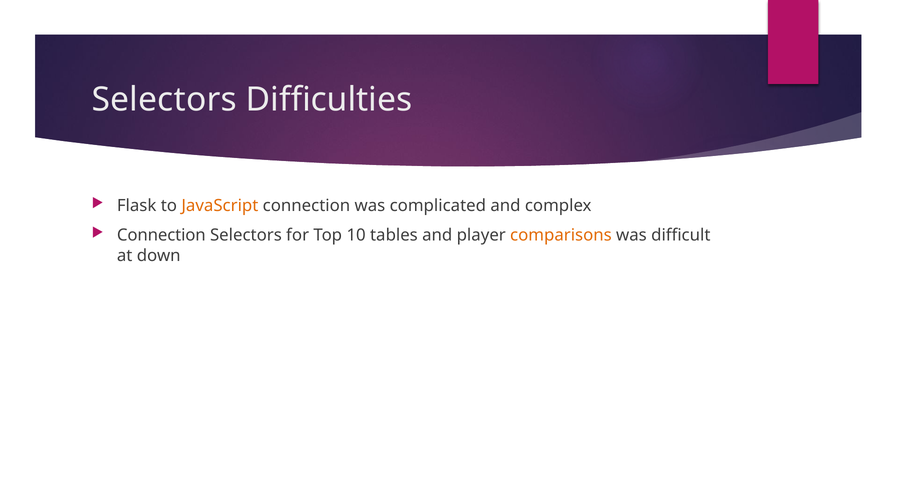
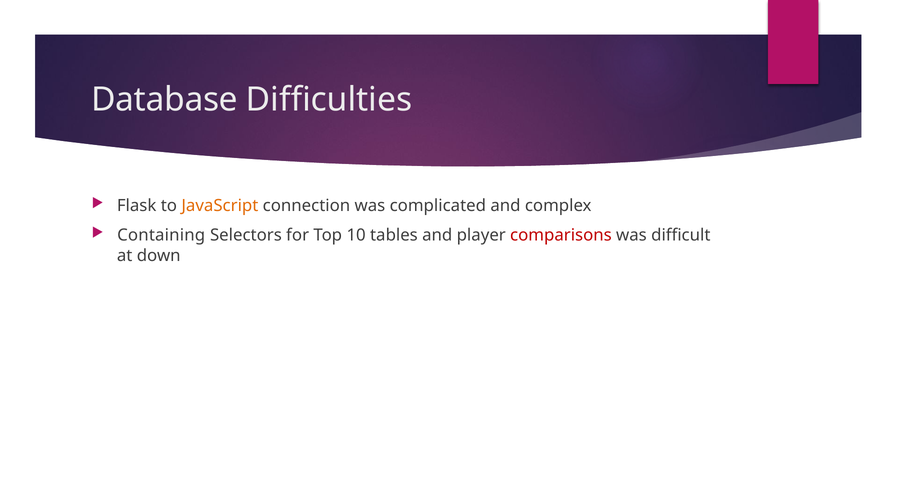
Selectors at (164, 100): Selectors -> Database
Connection at (161, 236): Connection -> Containing
comparisons colour: orange -> red
